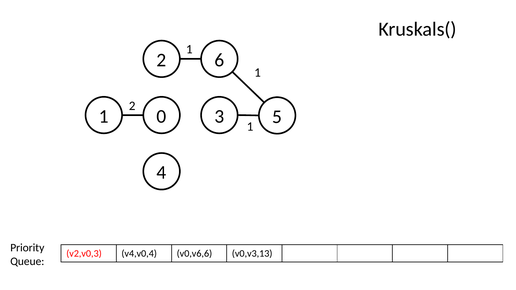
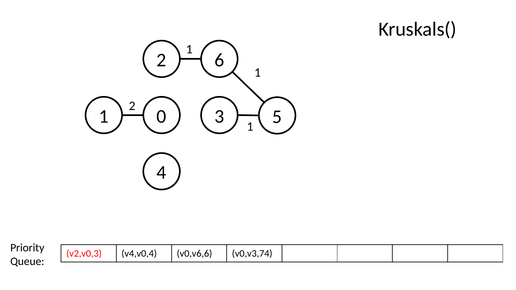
v0,v3,13: v0,v3,13 -> v0,v3,74
